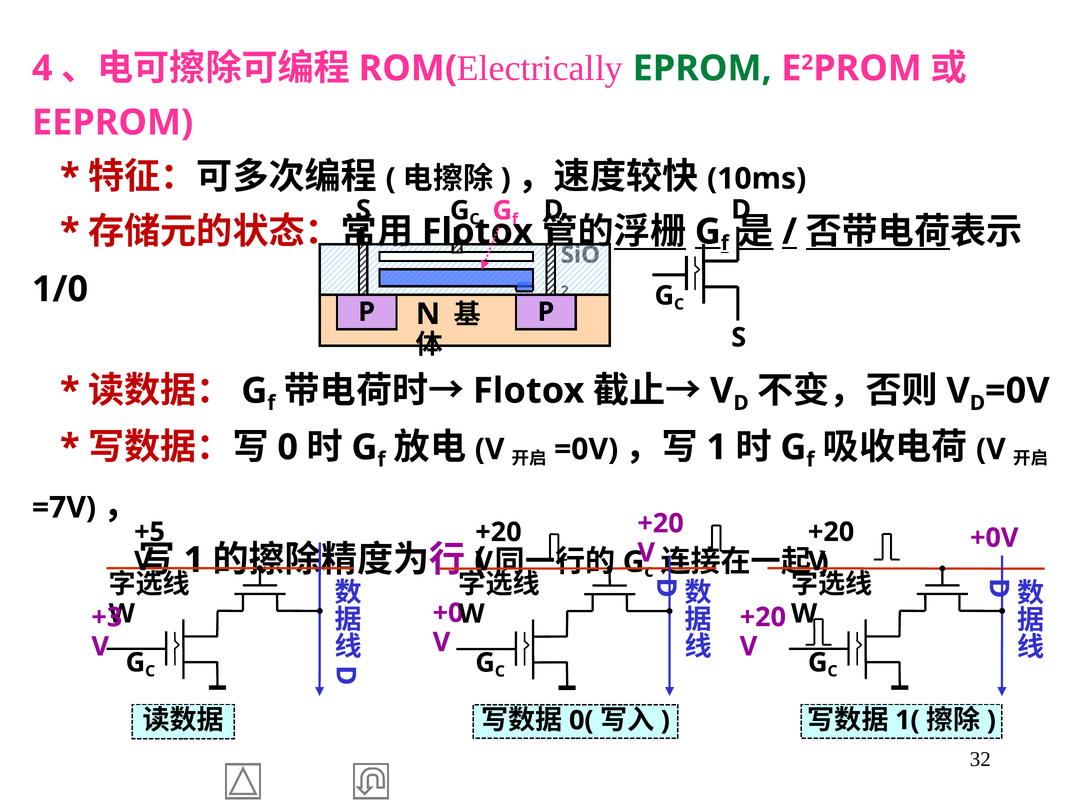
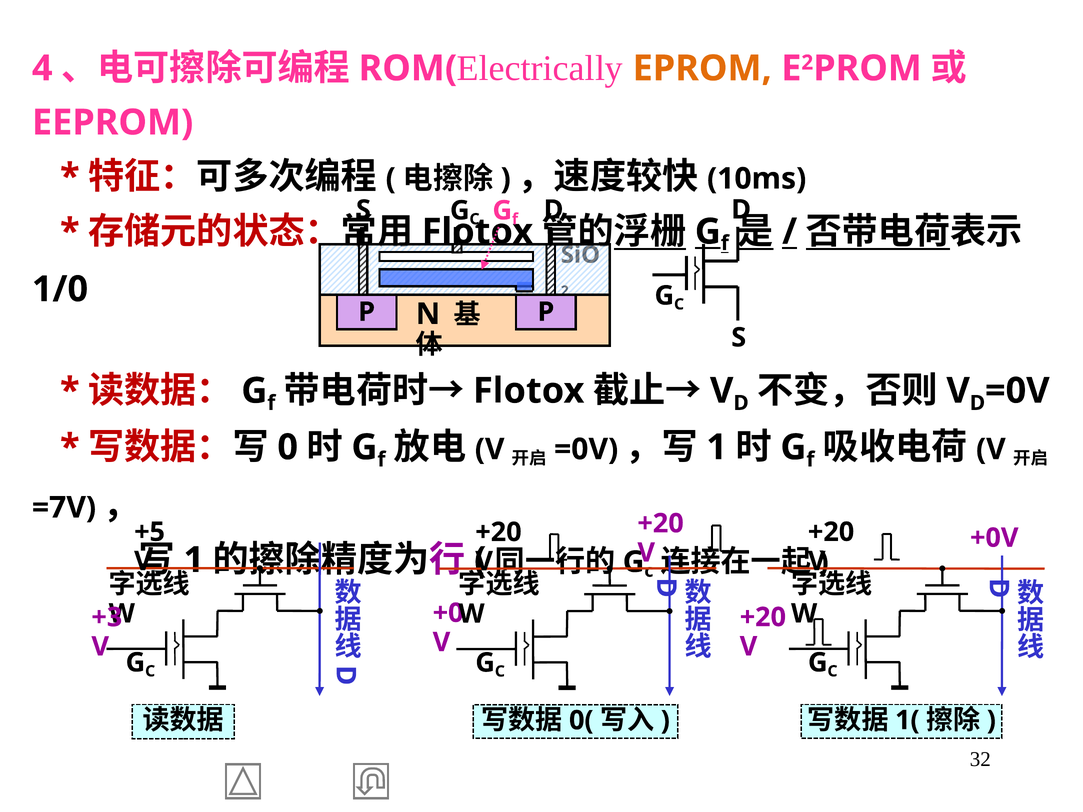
EPROM colour: green -> orange
